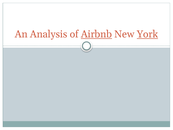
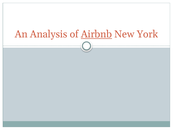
York underline: present -> none
